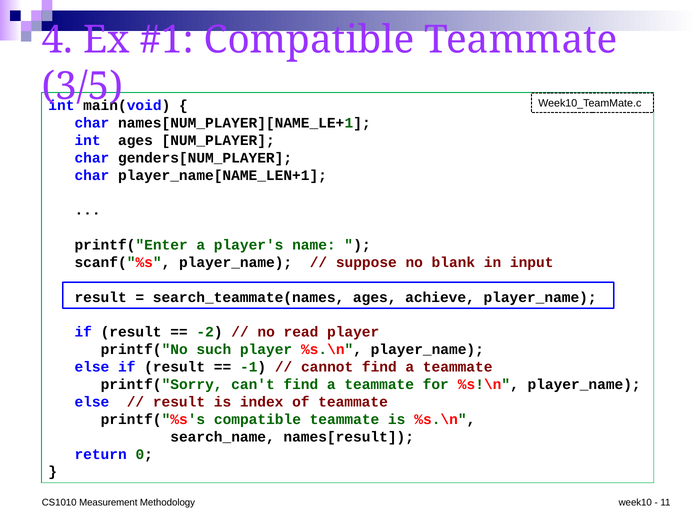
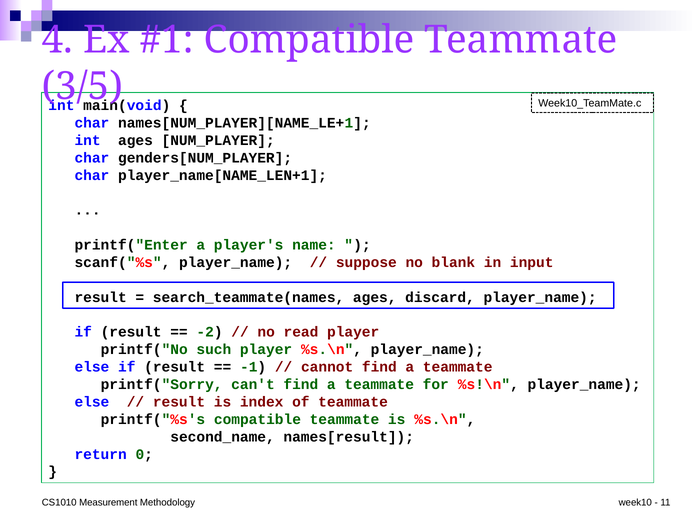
achieve: achieve -> discard
search_name: search_name -> second_name
